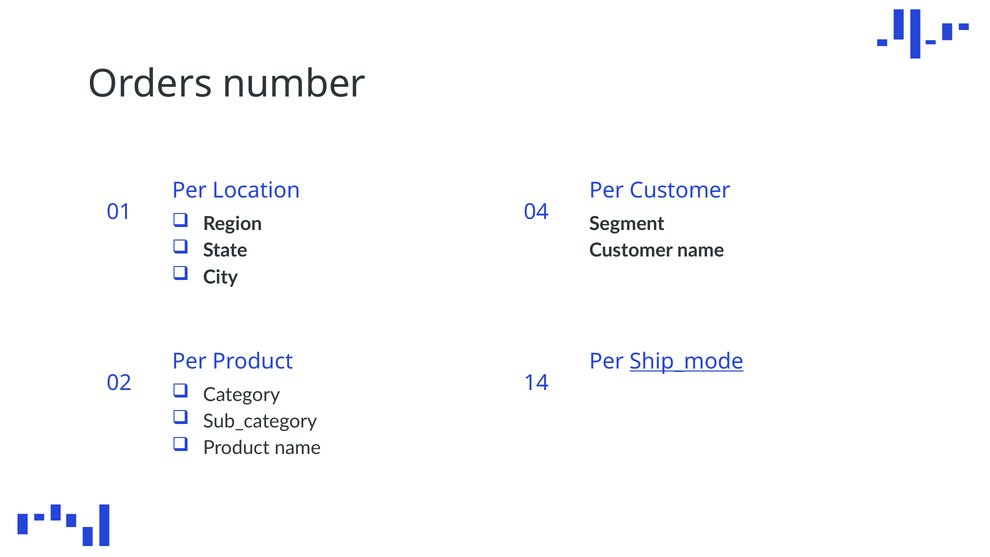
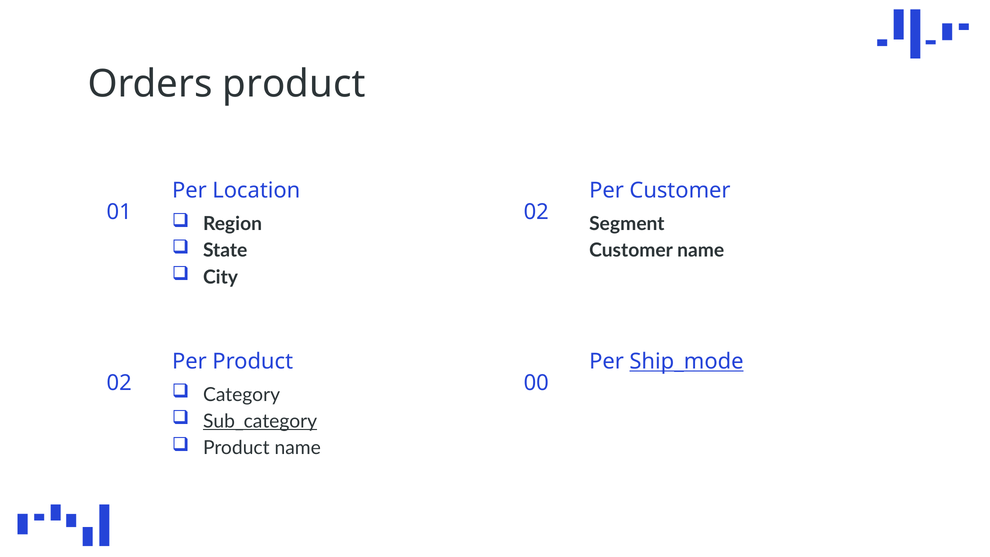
Orders number: number -> product
01 04: 04 -> 02
14: 14 -> 00
Sub_category underline: none -> present
